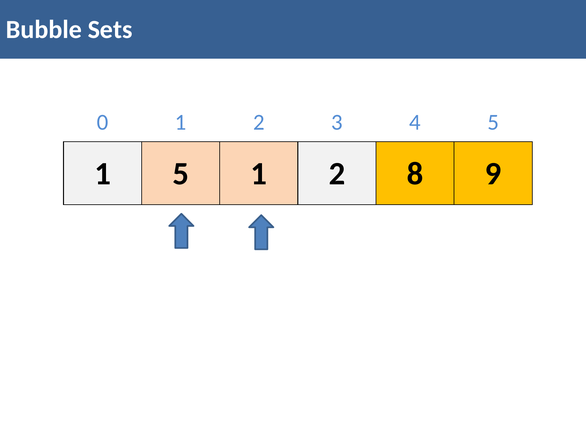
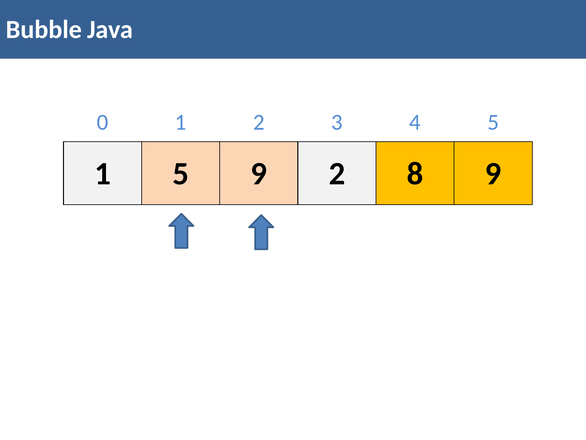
Sets: Sets -> Java
5 1: 1 -> 9
